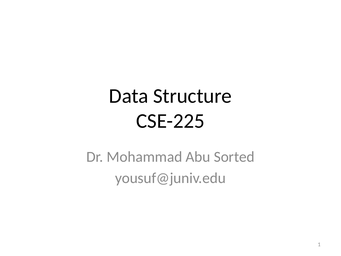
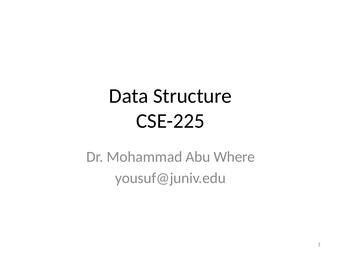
Sorted: Sorted -> Where
